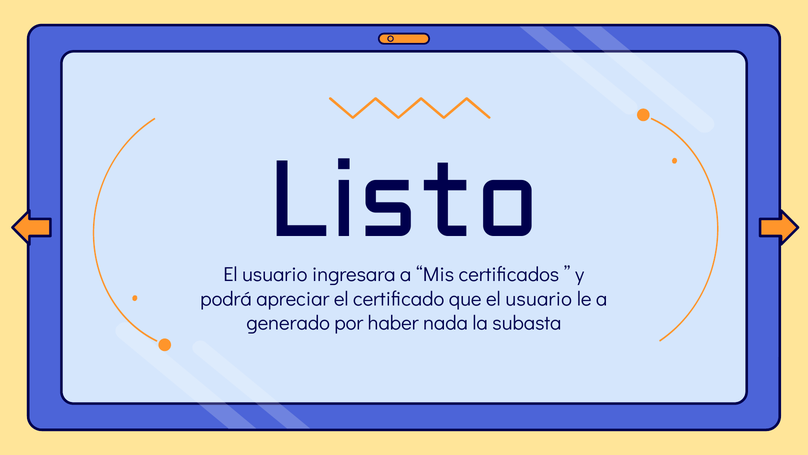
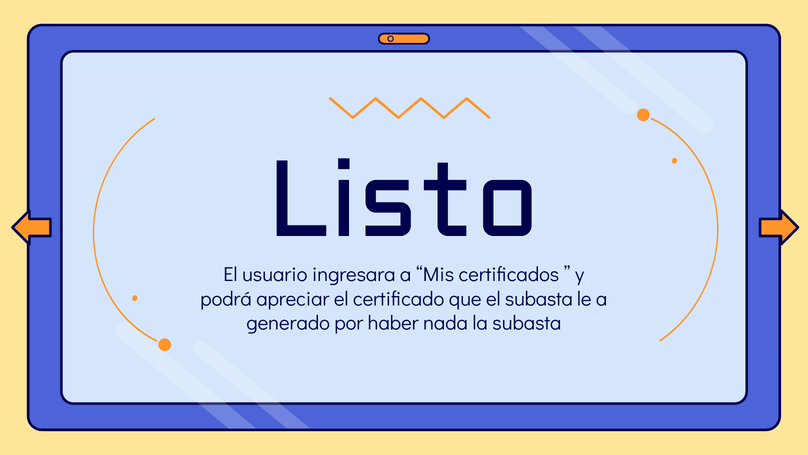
que el usuario: usuario -> subasta
